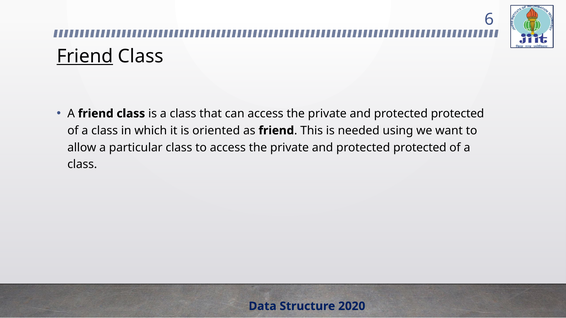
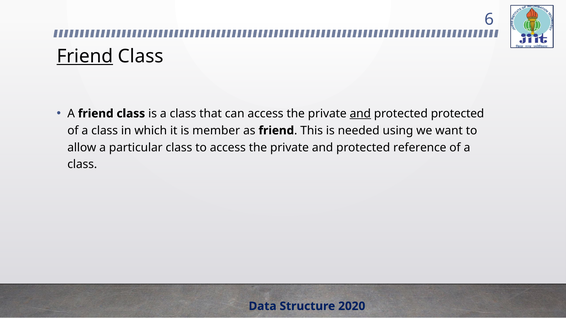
and at (360, 114) underline: none -> present
oriented: oriented -> member
protected at (420, 148): protected -> reference
